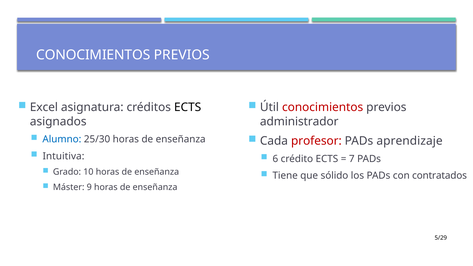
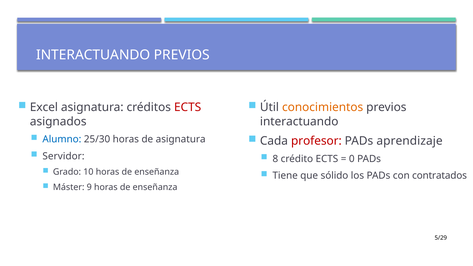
CONOCIMIENTOS at (93, 55): CONOCIMIENTOS -> INTERACTUANDO
ECTS at (188, 107) colour: black -> red
conocimientos at (323, 107) colour: red -> orange
administrador at (299, 122): administrador -> interactuando
25/30 horas de enseñanza: enseñanza -> asignatura
Intuitiva: Intuitiva -> Servidor
6: 6 -> 8
7: 7 -> 0
